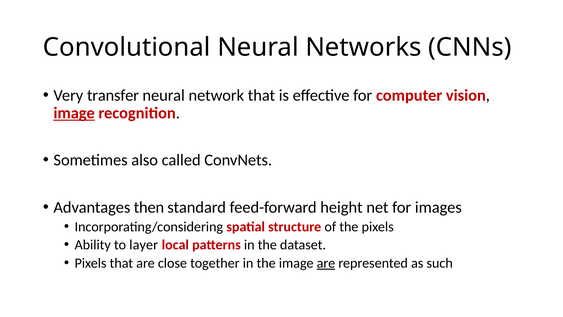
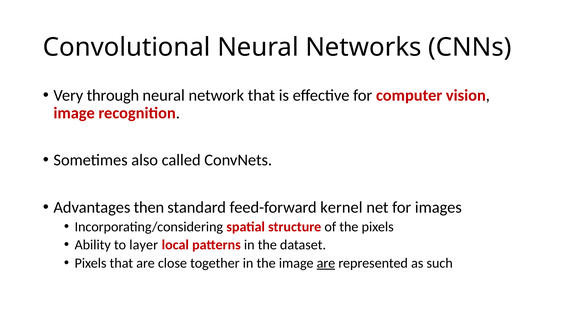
transfer: transfer -> through
image at (74, 113) underline: present -> none
height: height -> kernel
